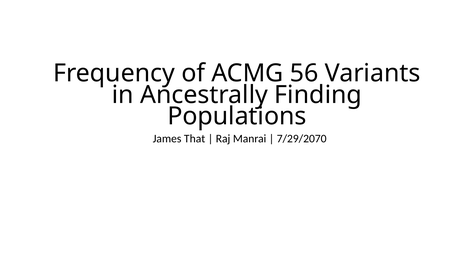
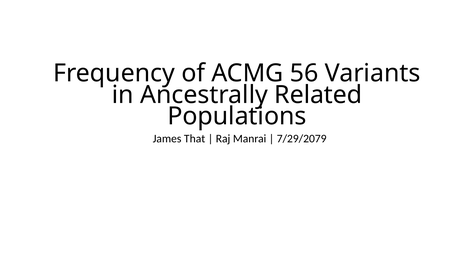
Finding: Finding -> Related
7/29/2070: 7/29/2070 -> 7/29/2079
